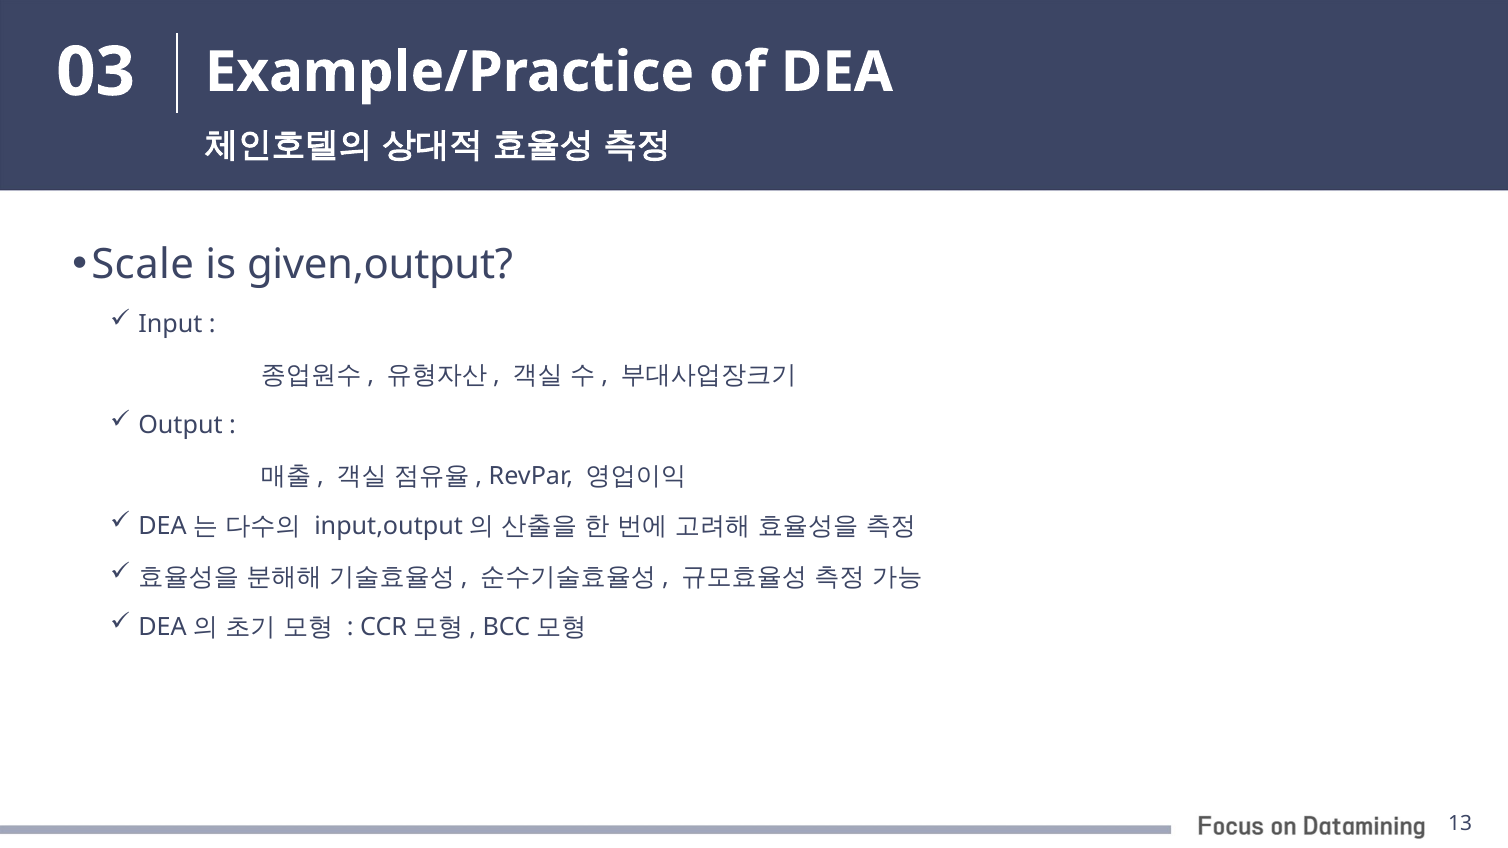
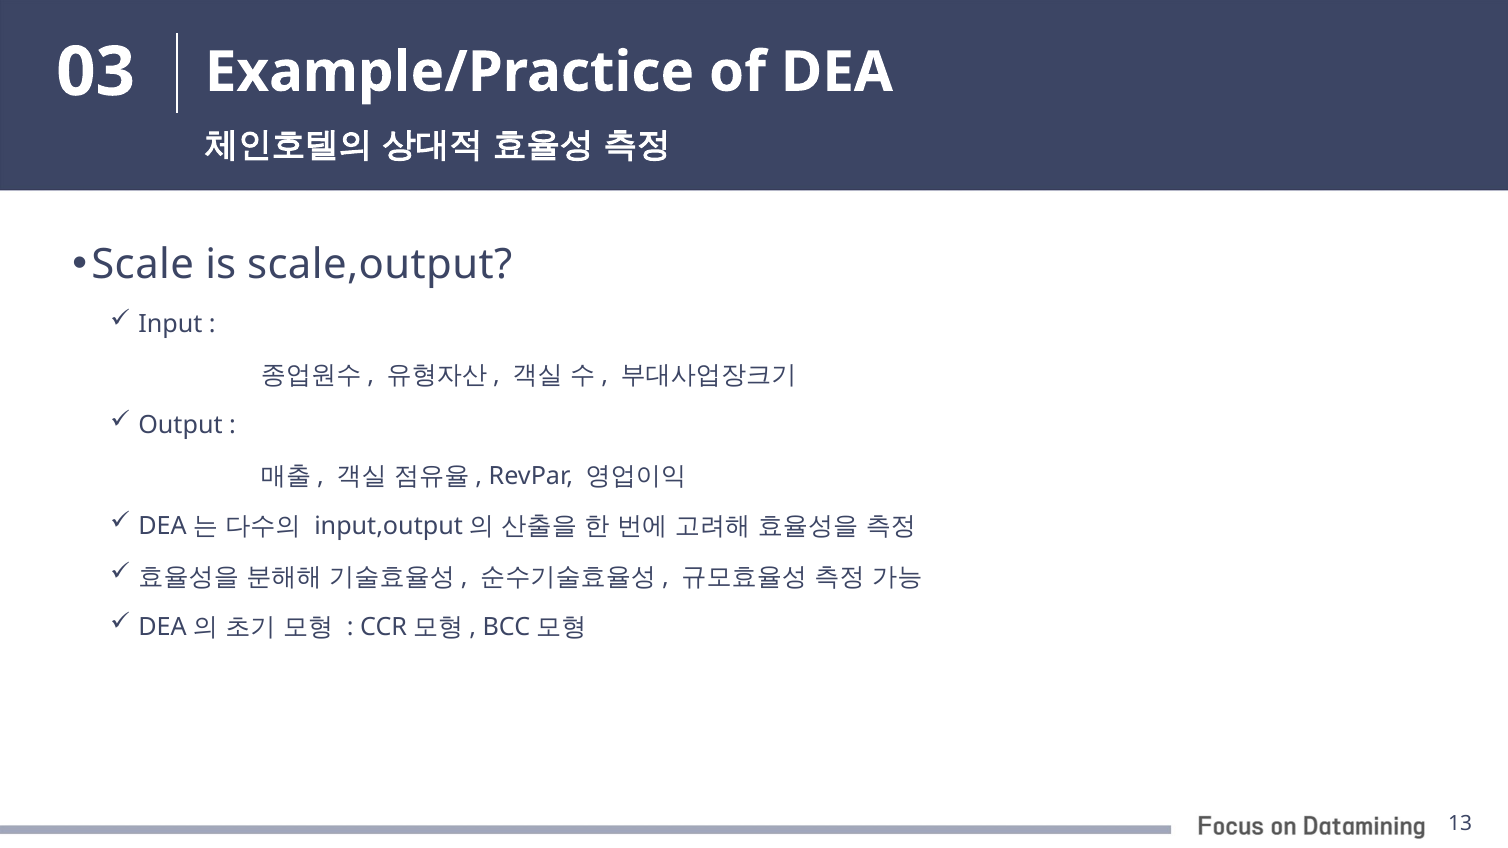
given,output: given,output -> scale,output
